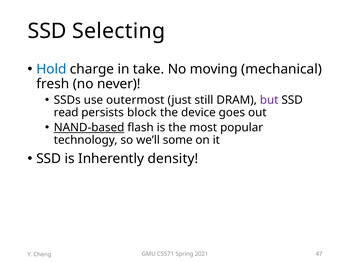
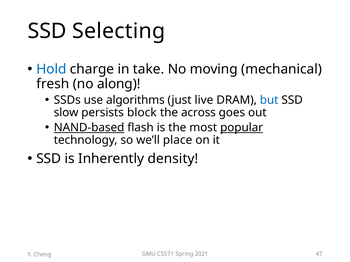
never: never -> along
outermost: outermost -> algorithms
still: still -> live
but colour: purple -> blue
read: read -> slow
device: device -> across
popular underline: none -> present
some: some -> place
